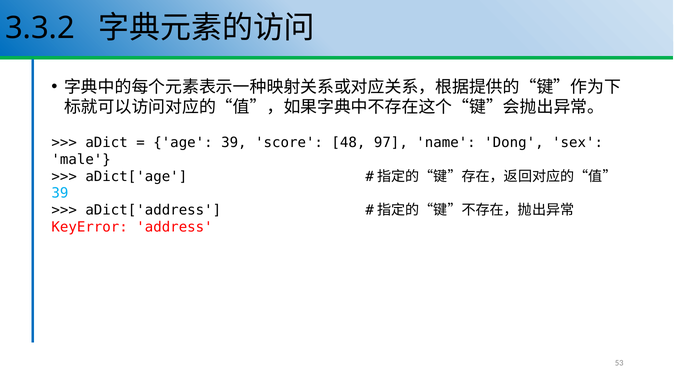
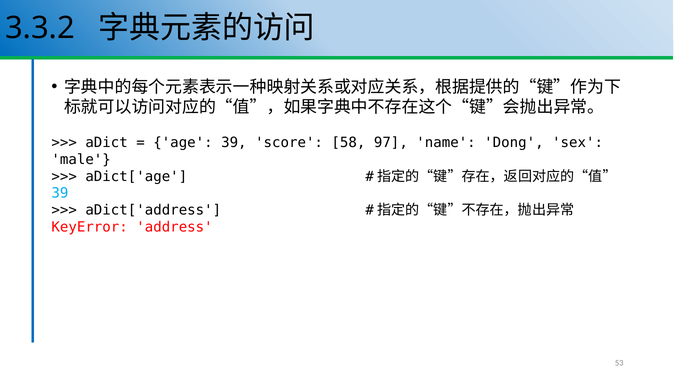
48: 48 -> 58
